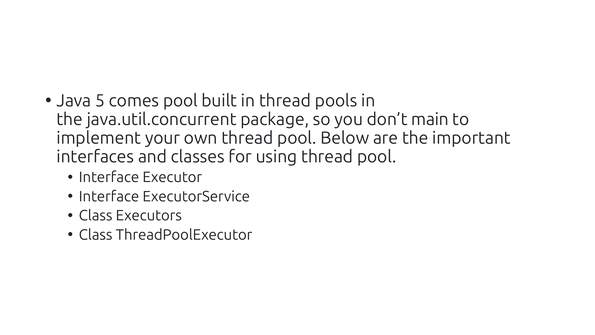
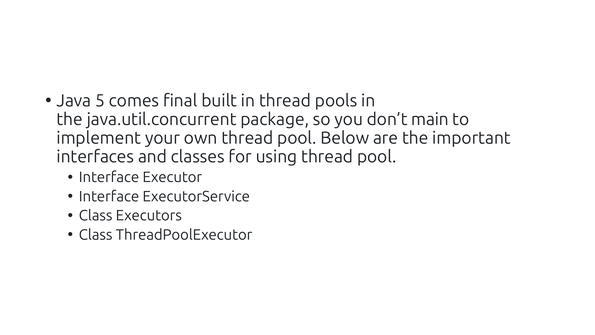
comes pool: pool -> final
